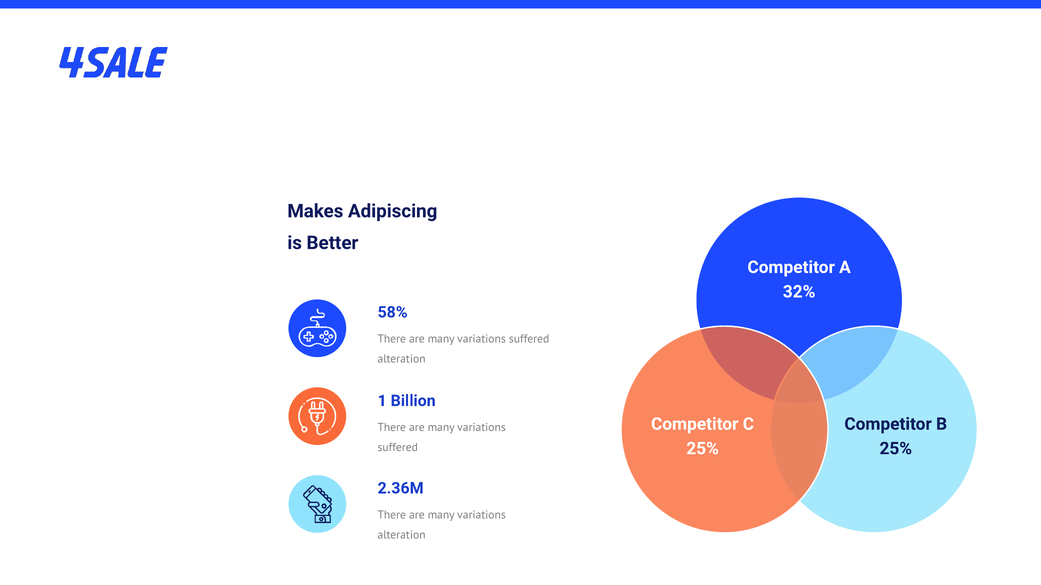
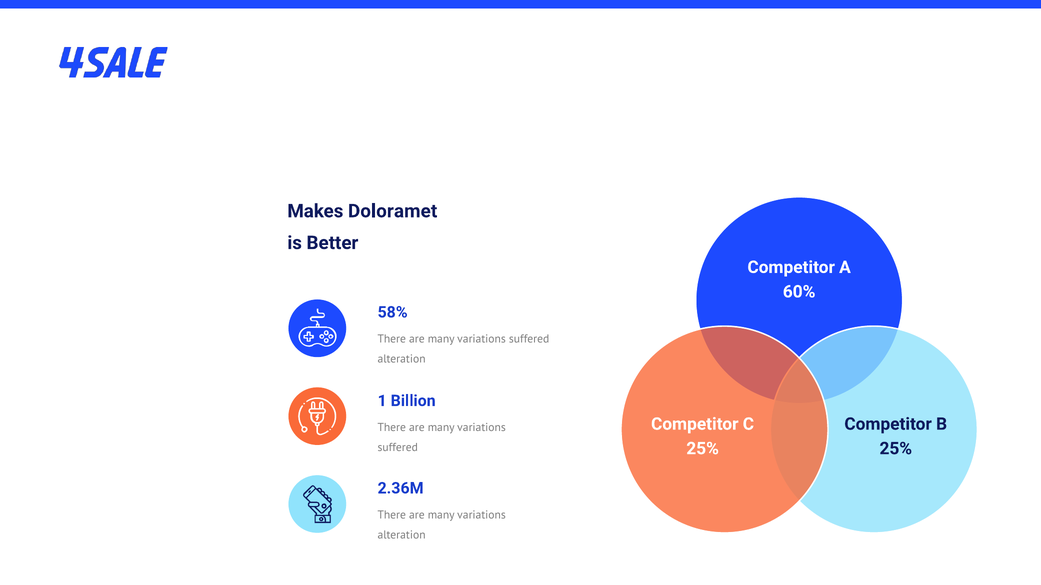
Adipiscing: Adipiscing -> Doloramet
32%: 32% -> 60%
